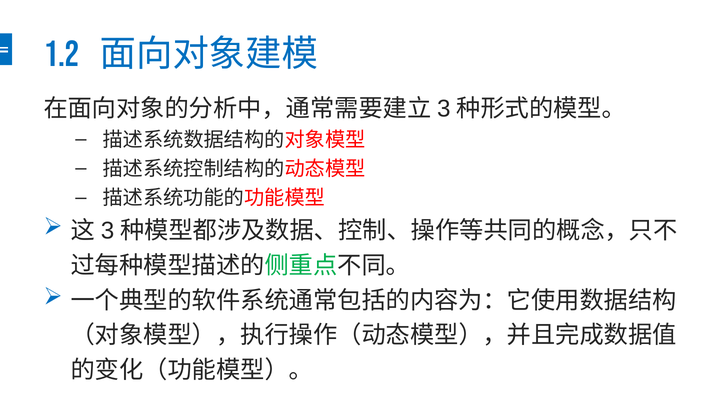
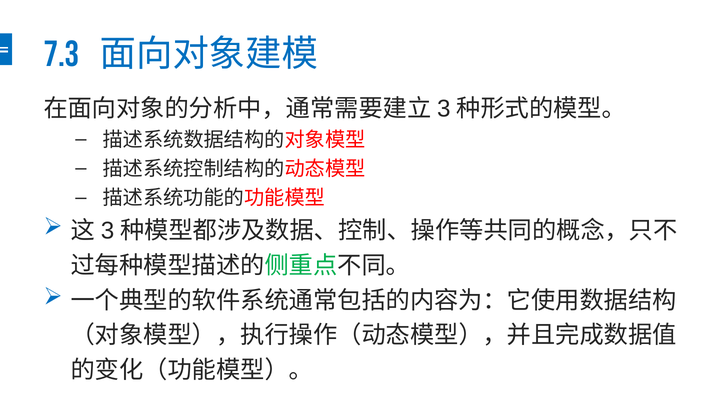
1.2: 1.2 -> 7.3
